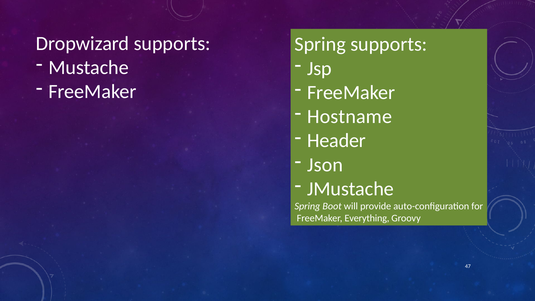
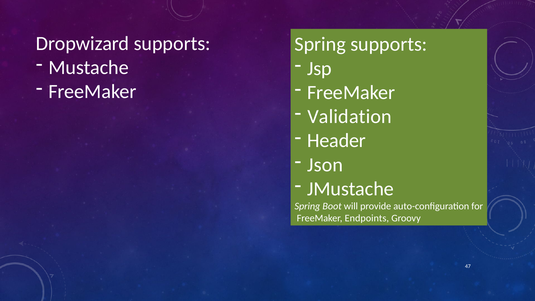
Hostname: Hostname -> Validation
Everything: Everything -> Endpoints
